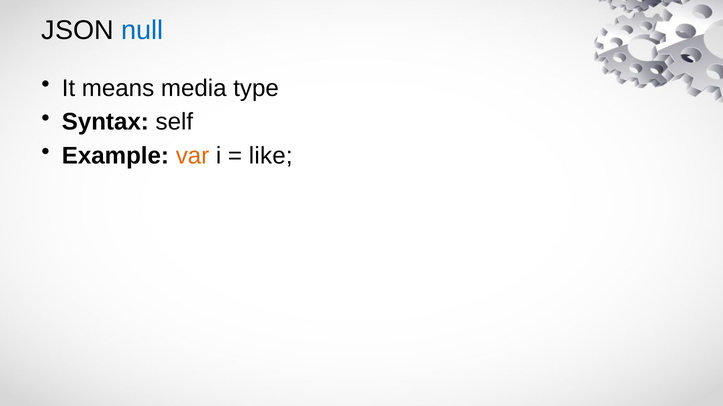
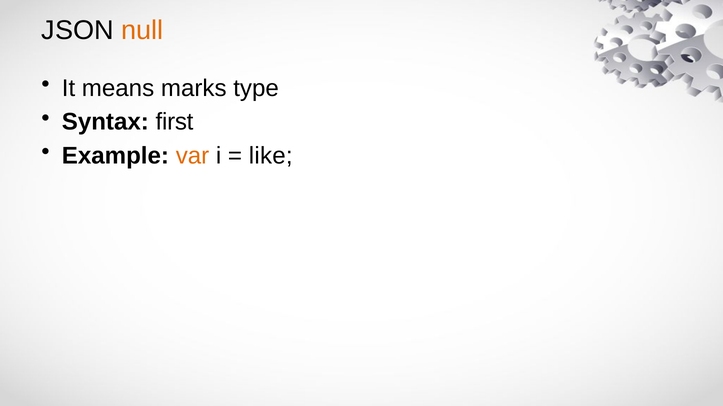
null colour: blue -> orange
media: media -> marks
self: self -> first
